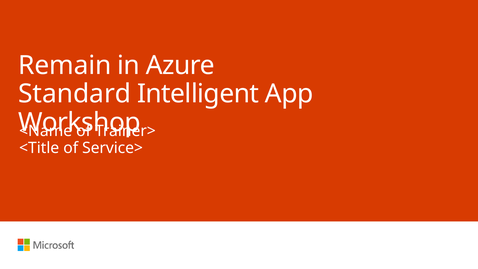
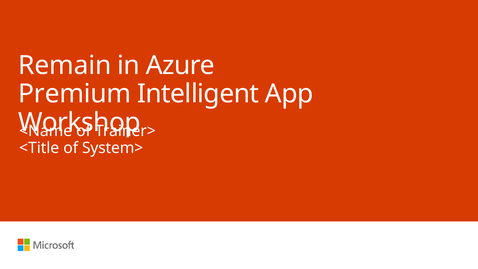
Standard: Standard -> Premium
Service>: Service> -> System>
